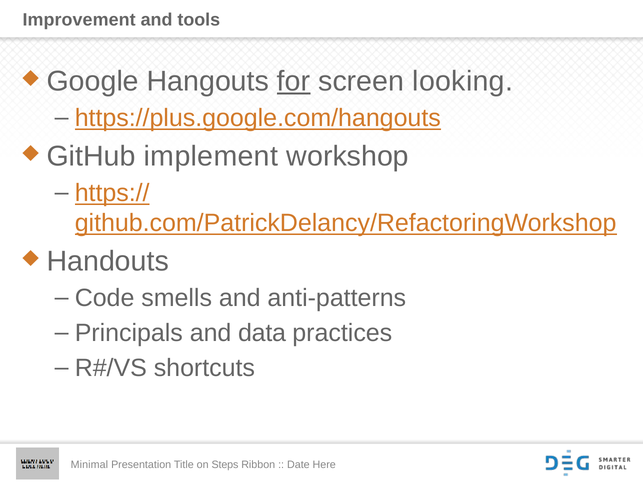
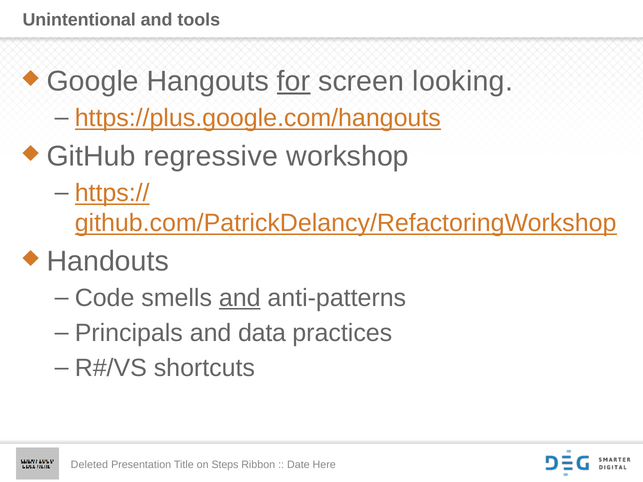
Improvement: Improvement -> Unintentional
implement: implement -> regressive
and at (240, 298) underline: none -> present
Minimal: Minimal -> Deleted
